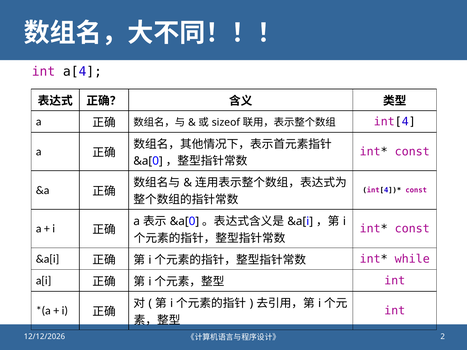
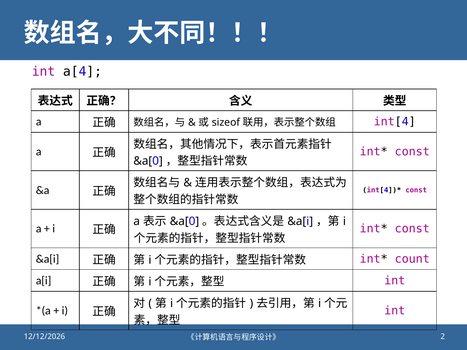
while: while -> count
